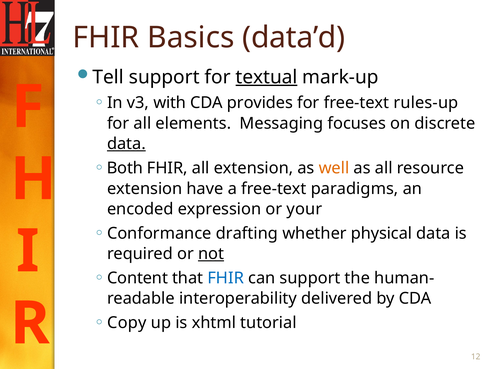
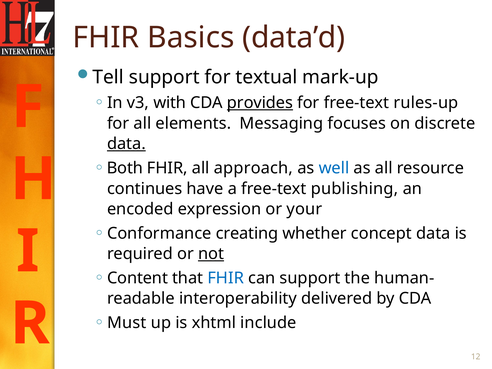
textual underline: present -> none
provides underline: none -> present
all extension: extension -> approach
well colour: orange -> blue
extension at (145, 189): extension -> continues
paradigms: paradigms -> publishing
drafting: drafting -> creating
physical: physical -> concept
Copy: Copy -> Must
tutorial: tutorial -> include
